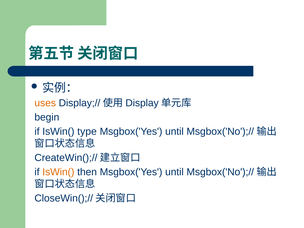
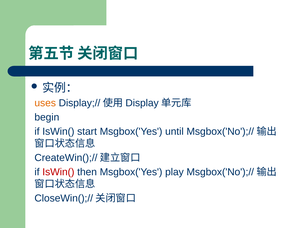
type: type -> start
IsWin( at (58, 172) colour: orange -> red
then Msgbox('Yes until: until -> play
